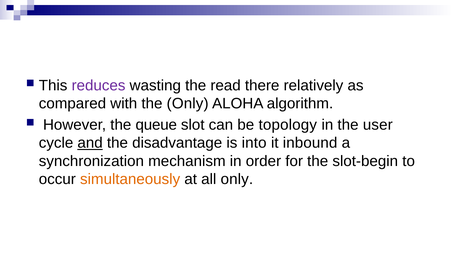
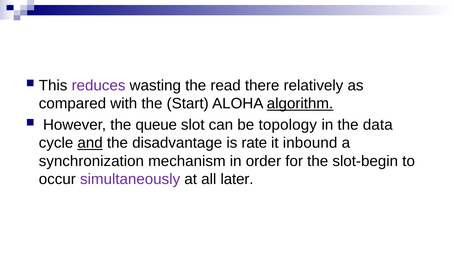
the Only: Only -> Start
algorithm underline: none -> present
user: user -> data
into: into -> rate
simultaneously colour: orange -> purple
all only: only -> later
